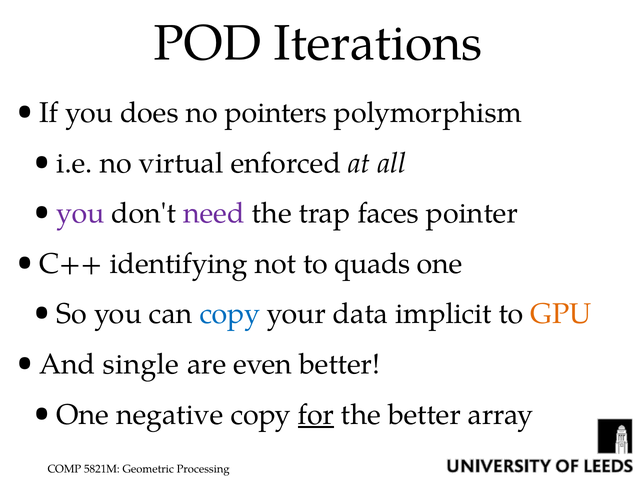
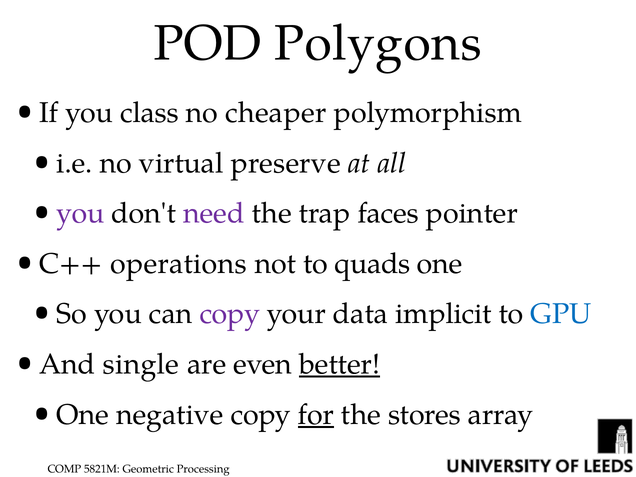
Iterations: Iterations -> Polygons
does: does -> class
pointers: pointers -> cheaper
enforced: enforced -> preserve
identifying: identifying -> operations
copy at (230, 314) colour: blue -> purple
GPU colour: orange -> blue
better at (340, 364) underline: none -> present
the better: better -> stores
